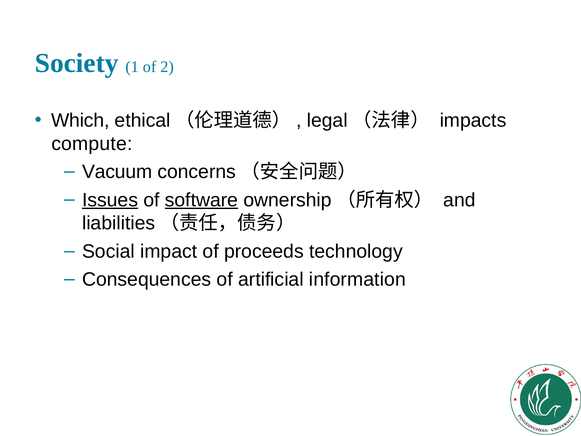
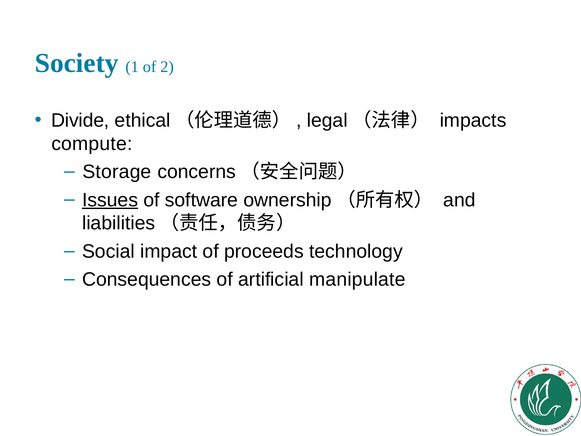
Which: Which -> Divide
Vacuum: Vacuum -> Storage
software underline: present -> none
information: information -> manipulate
